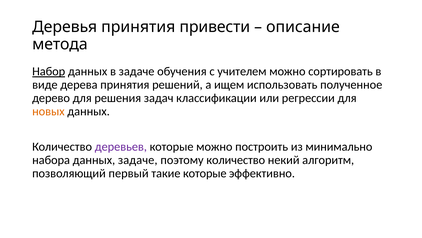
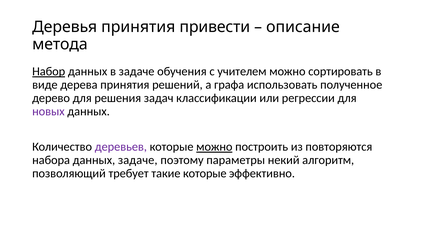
ищем: ищем -> графа
новых colour: orange -> purple
можно at (214, 146) underline: none -> present
минимально: минимально -> повторяются
поэтому количество: количество -> параметры
первый: первый -> требует
